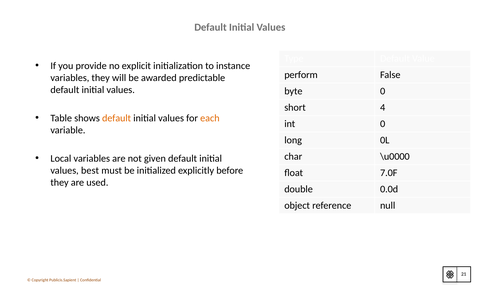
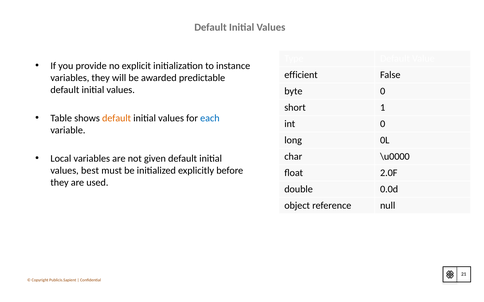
perform: perform -> efficient
4: 4 -> 1
each colour: orange -> blue
7.0F: 7.0F -> 2.0F
